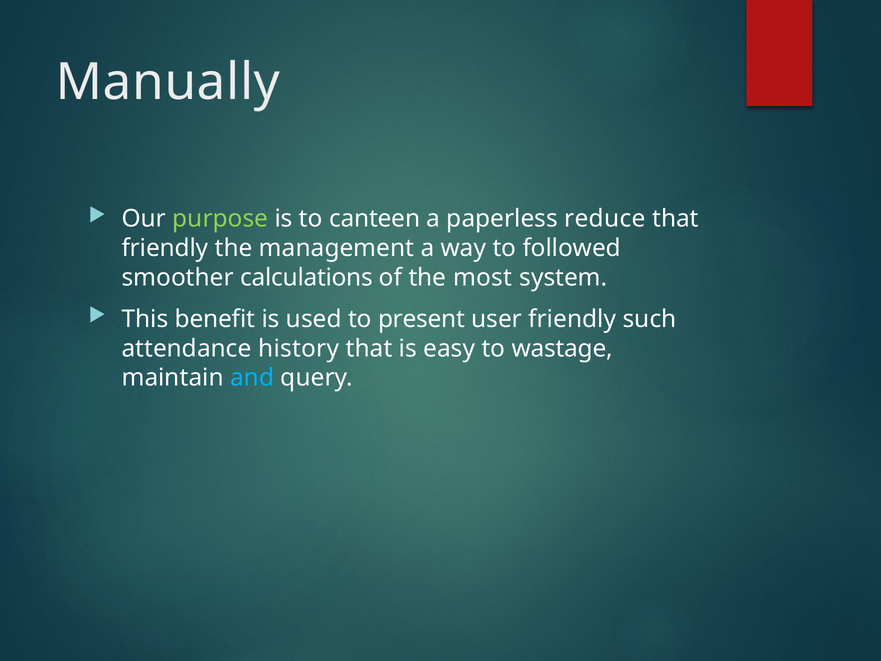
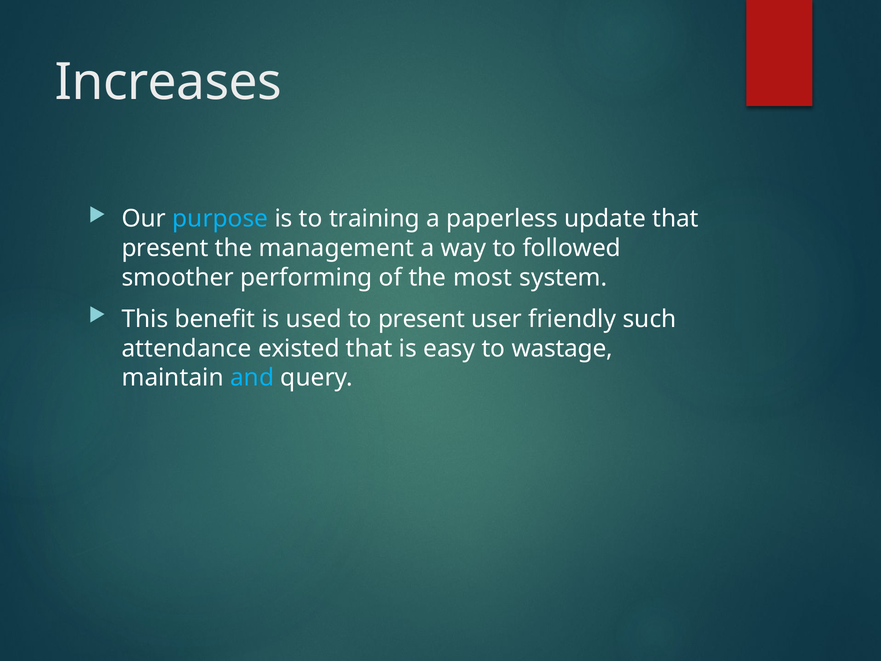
Manually: Manually -> Increases
purpose colour: light green -> light blue
canteen: canteen -> training
reduce: reduce -> update
friendly at (165, 248): friendly -> present
calculations: calculations -> performing
history: history -> existed
